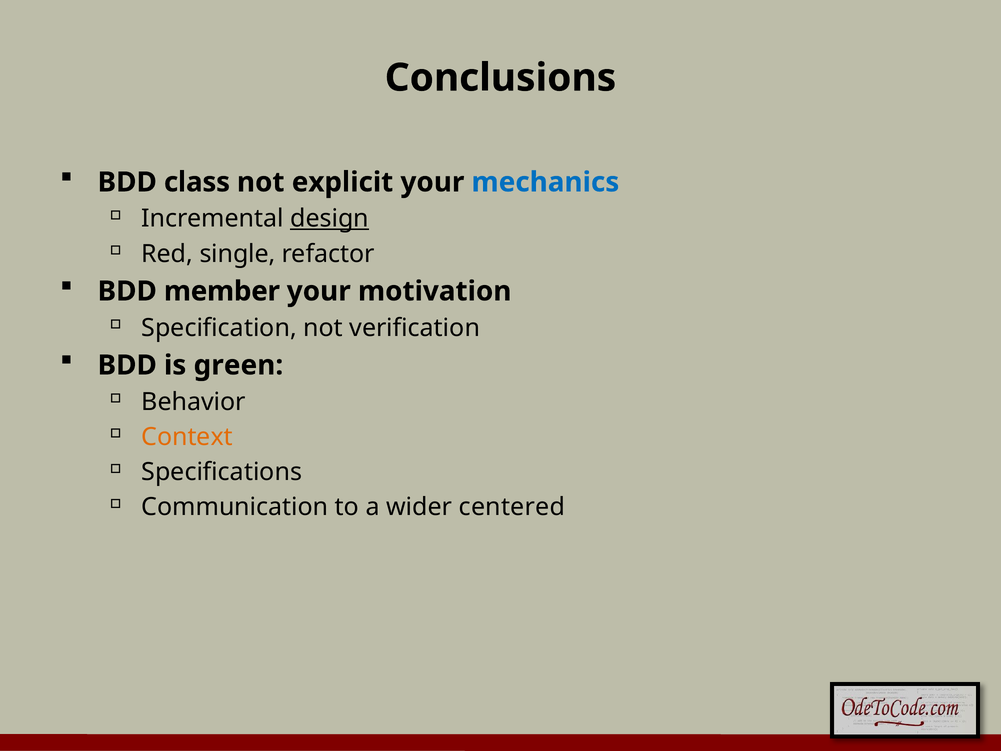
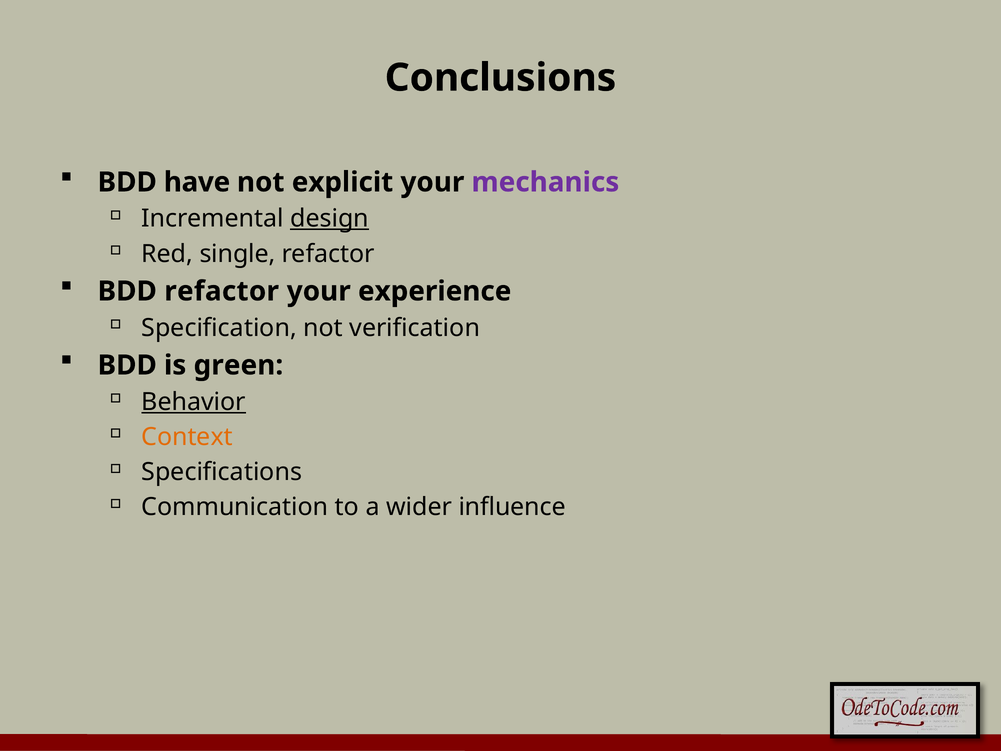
class: class -> have
mechanics colour: blue -> purple
BDD member: member -> refactor
motivation: motivation -> experience
Behavior underline: none -> present
centered: centered -> influence
